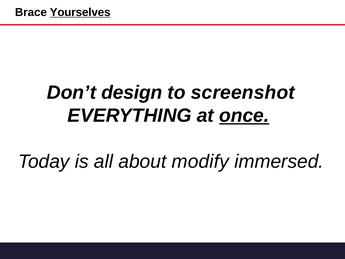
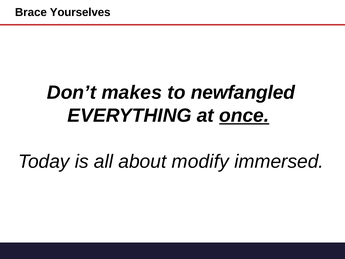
Yourselves underline: present -> none
design: design -> makes
screenshot: screenshot -> newfangled
